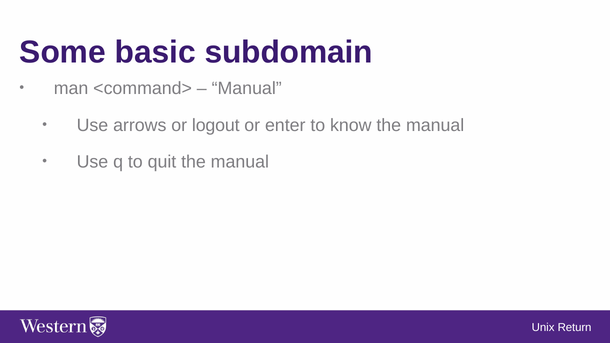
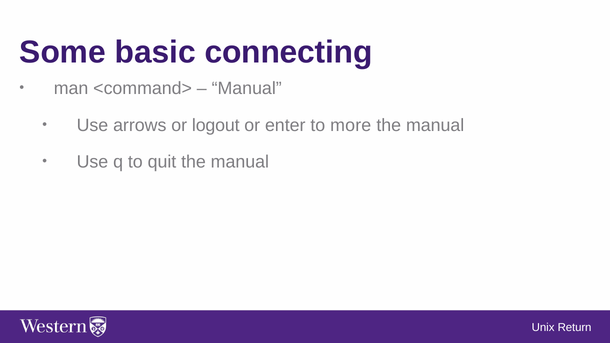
subdomain: subdomain -> connecting
know: know -> more
